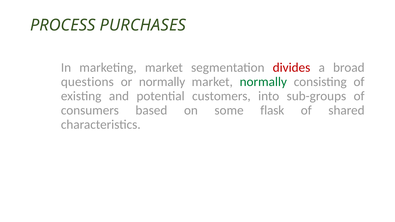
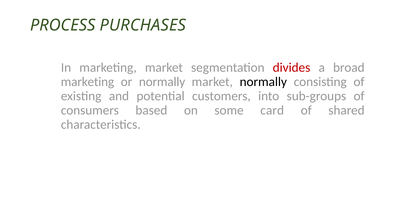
questions at (87, 82): questions -> marketing
normally at (263, 82) colour: green -> black
flask: flask -> card
